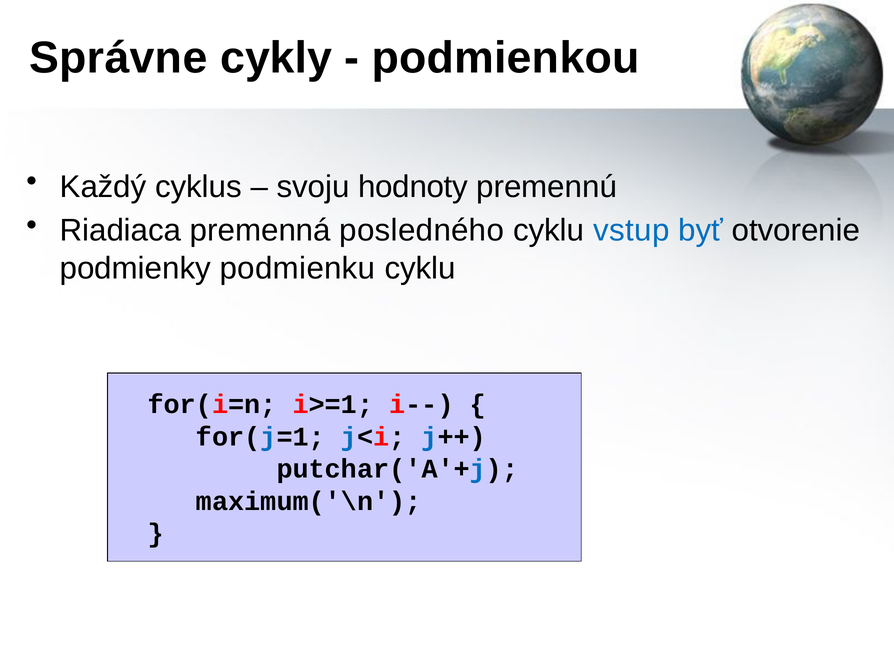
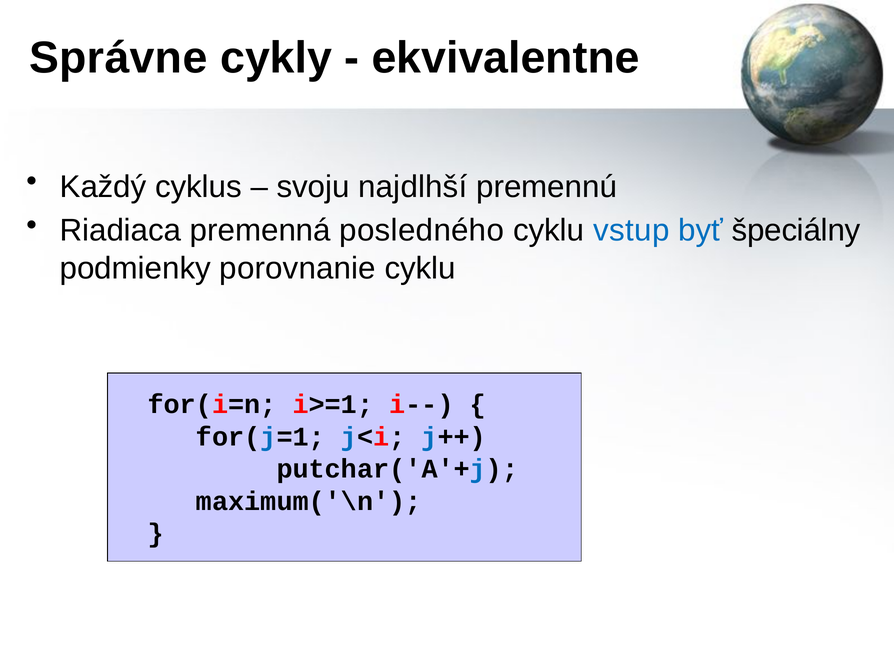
podmienkou: podmienkou -> ekvivalentne
hodnoty: hodnoty -> najdlhší
otvorenie: otvorenie -> špeciálny
podmienku: podmienku -> porovnanie
